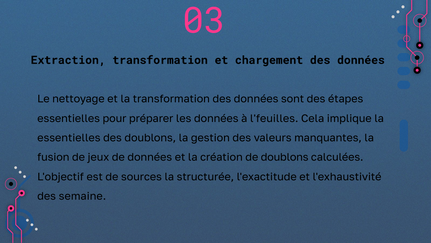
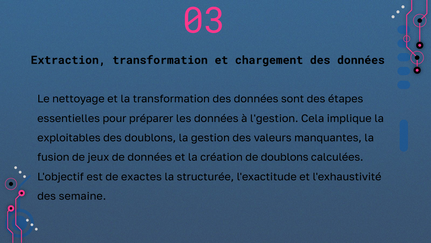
l'feuilles: l'feuilles -> l'gestion
essentielles at (69, 138): essentielles -> exploitables
sources: sources -> exactes
